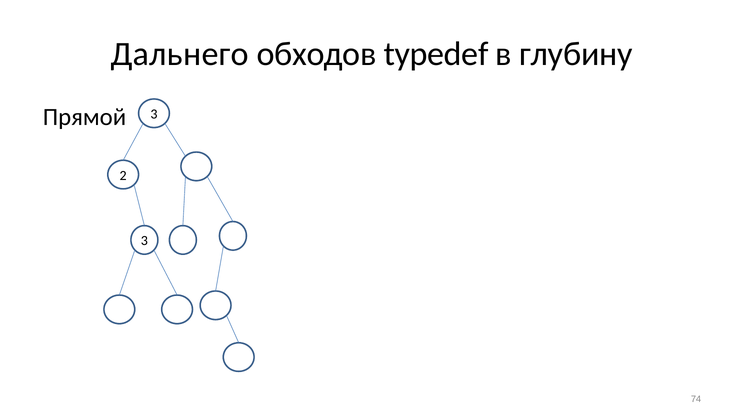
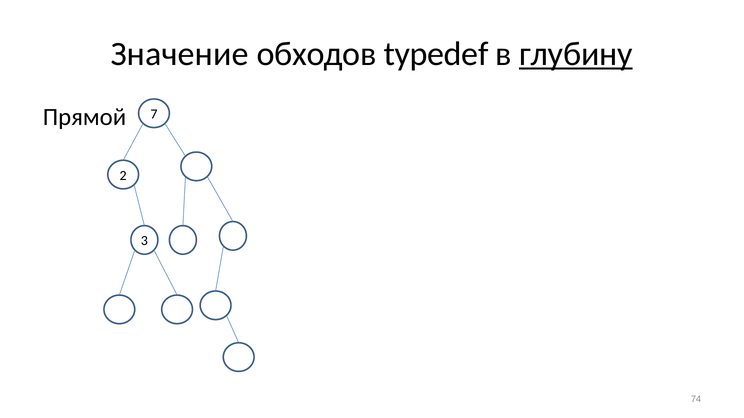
Дальнего: Дальнего -> Значение
глубину underline: none -> present
Прямой 3: 3 -> 7
